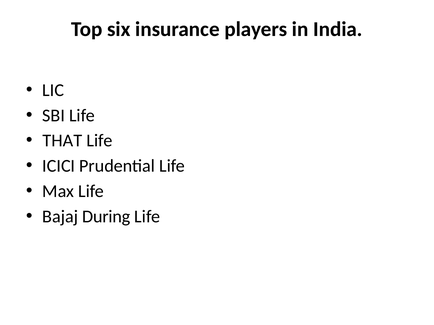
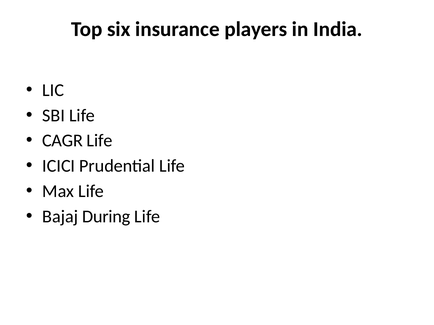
THAT: THAT -> CAGR
